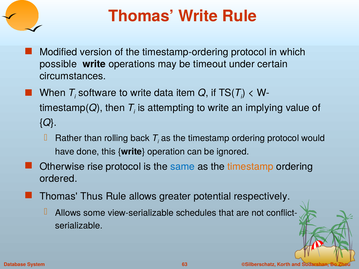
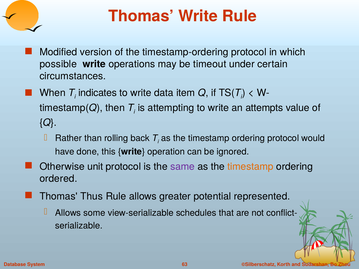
software: software -> indicates
implying: implying -> attempts
rise: rise -> unit
same colour: blue -> purple
respectively: respectively -> represented
